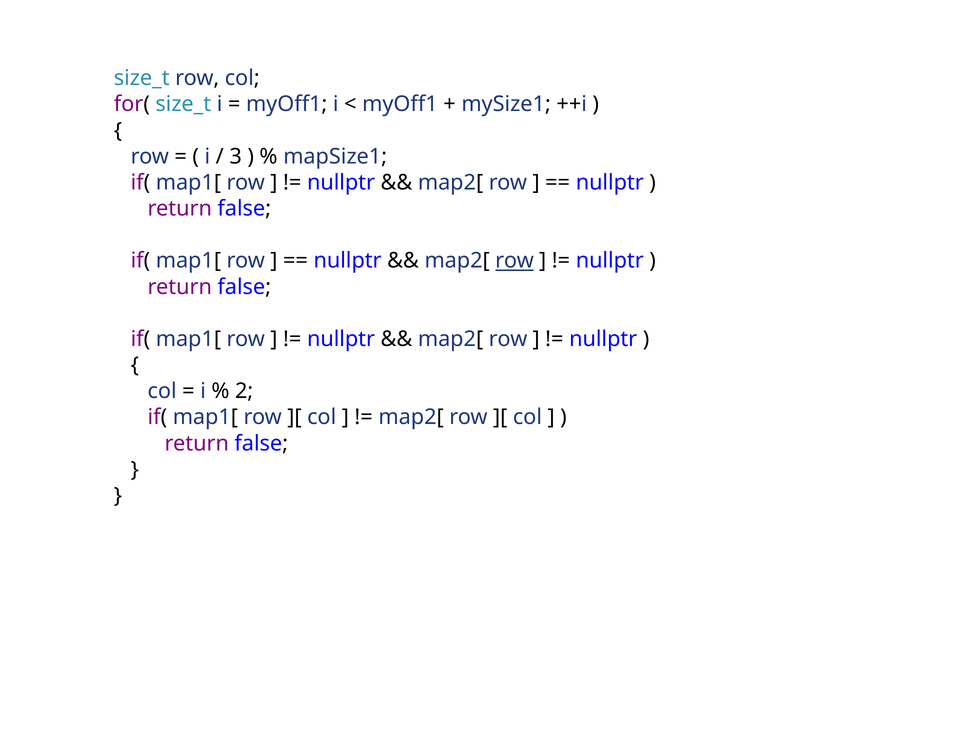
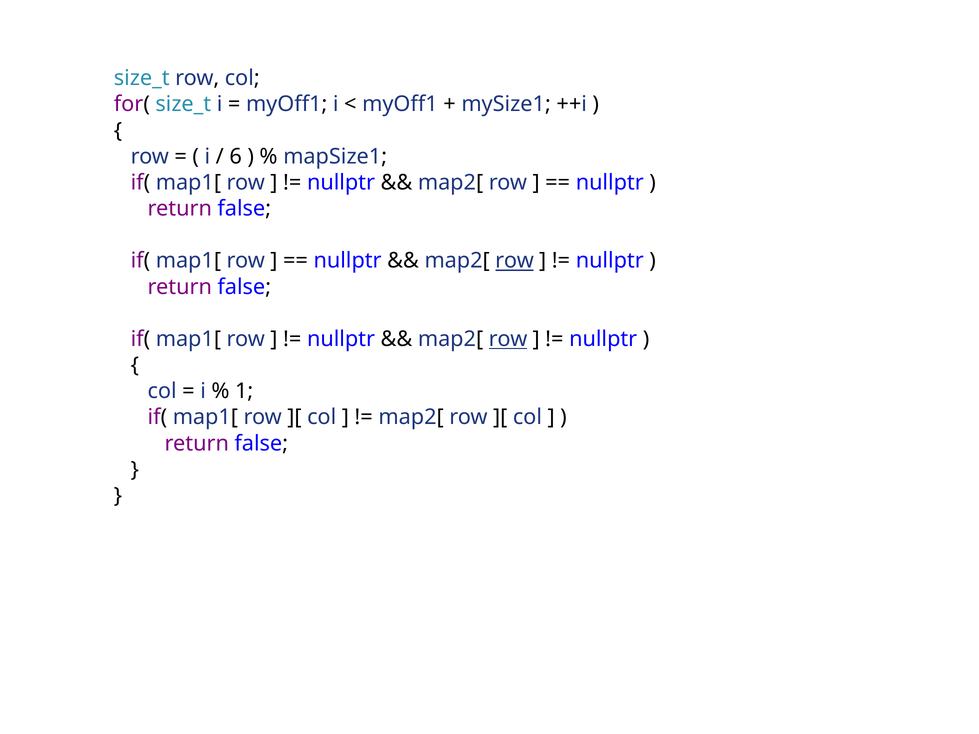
3: 3 -> 6
row at (508, 339) underline: none -> present
2: 2 -> 1
